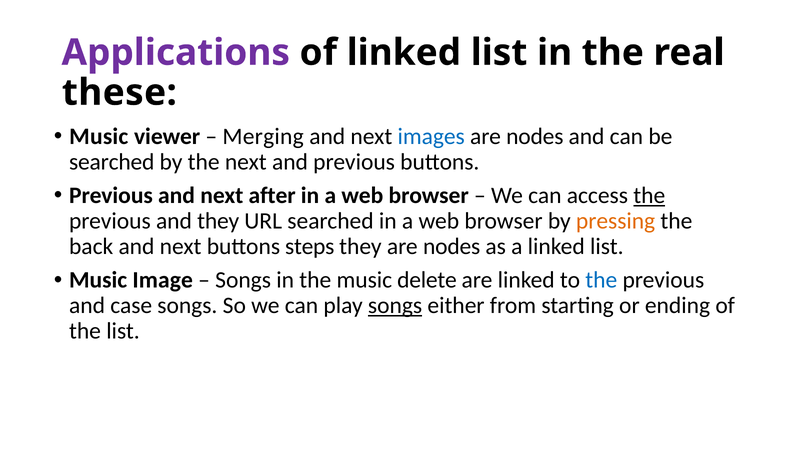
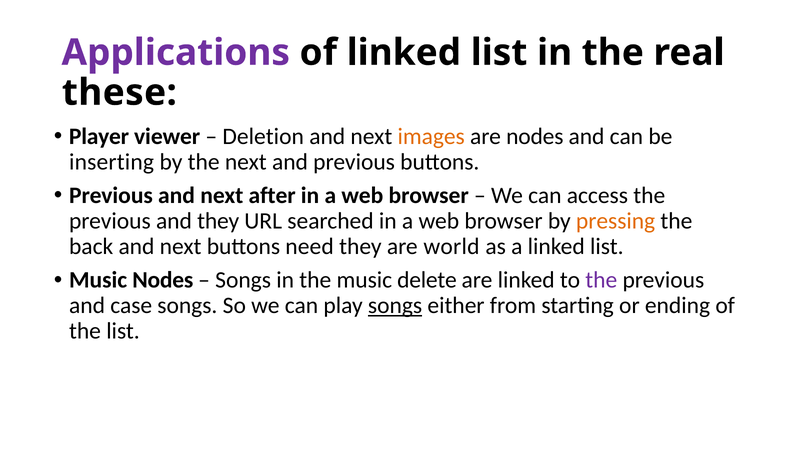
Music at (99, 136): Music -> Player
Merging: Merging -> Deletion
images colour: blue -> orange
searched at (112, 162): searched -> inserting
the at (649, 196) underline: present -> none
steps: steps -> need
they are nodes: nodes -> world
Music Image: Image -> Nodes
the at (601, 280) colour: blue -> purple
